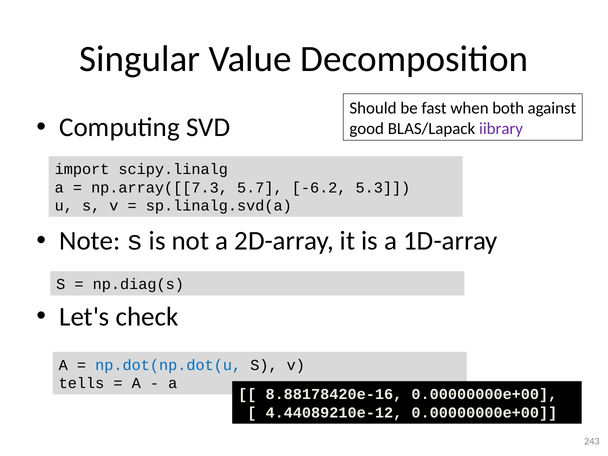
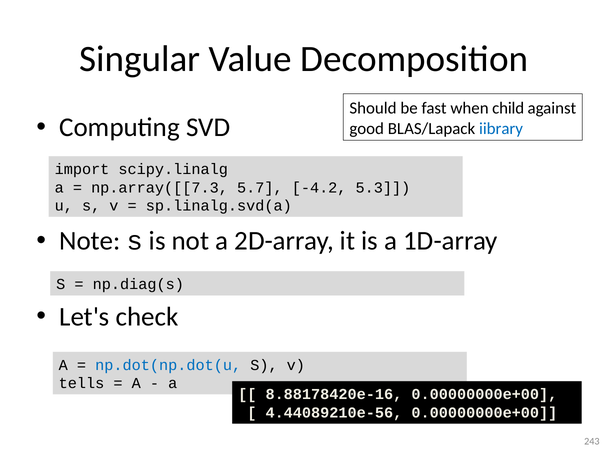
both: both -> child
iibrary colour: purple -> blue
-6.2: -6.2 -> -4.2
4.44089210e-12: 4.44089210e-12 -> 4.44089210e-56
